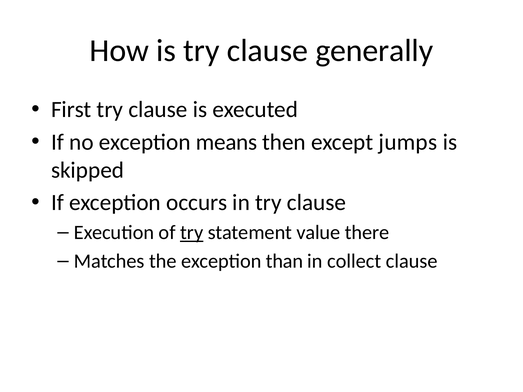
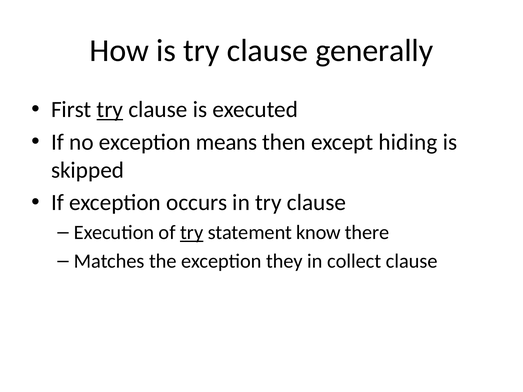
try at (110, 110) underline: none -> present
jumps: jumps -> hiding
value: value -> know
than: than -> they
